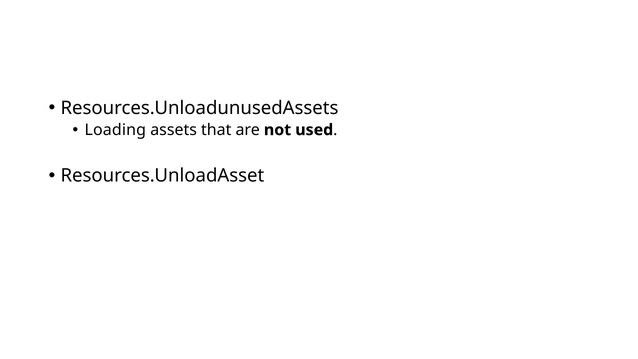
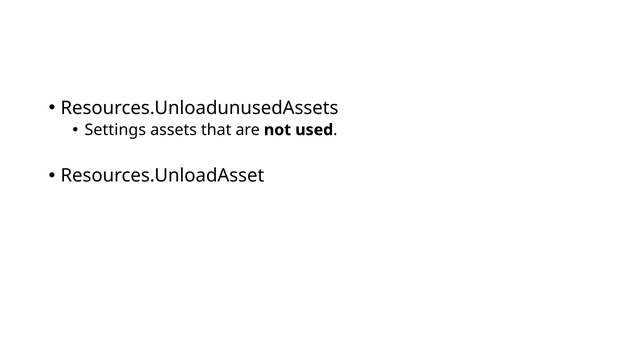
Loading: Loading -> Settings
